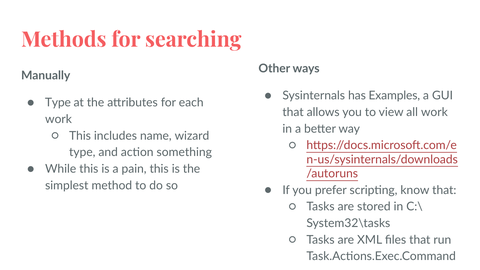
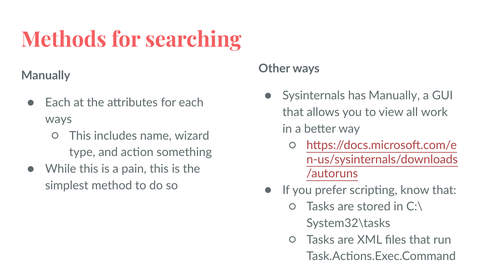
has Examples: Examples -> Manually
Type at (58, 103): Type -> Each
work at (59, 119): work -> ways
